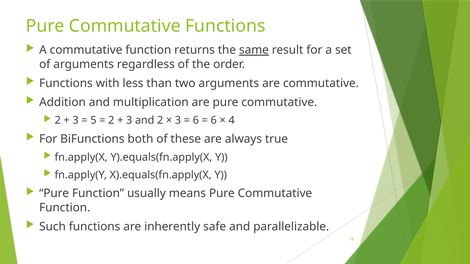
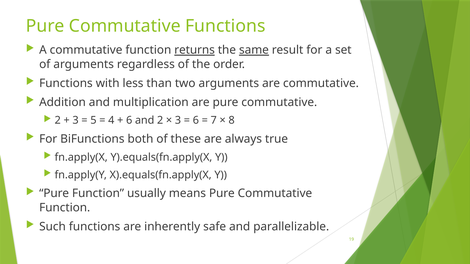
returns underline: none -> present
2 at (111, 121): 2 -> 4
3 at (129, 121): 3 -> 6
6 at (214, 121): 6 -> 7
4: 4 -> 8
